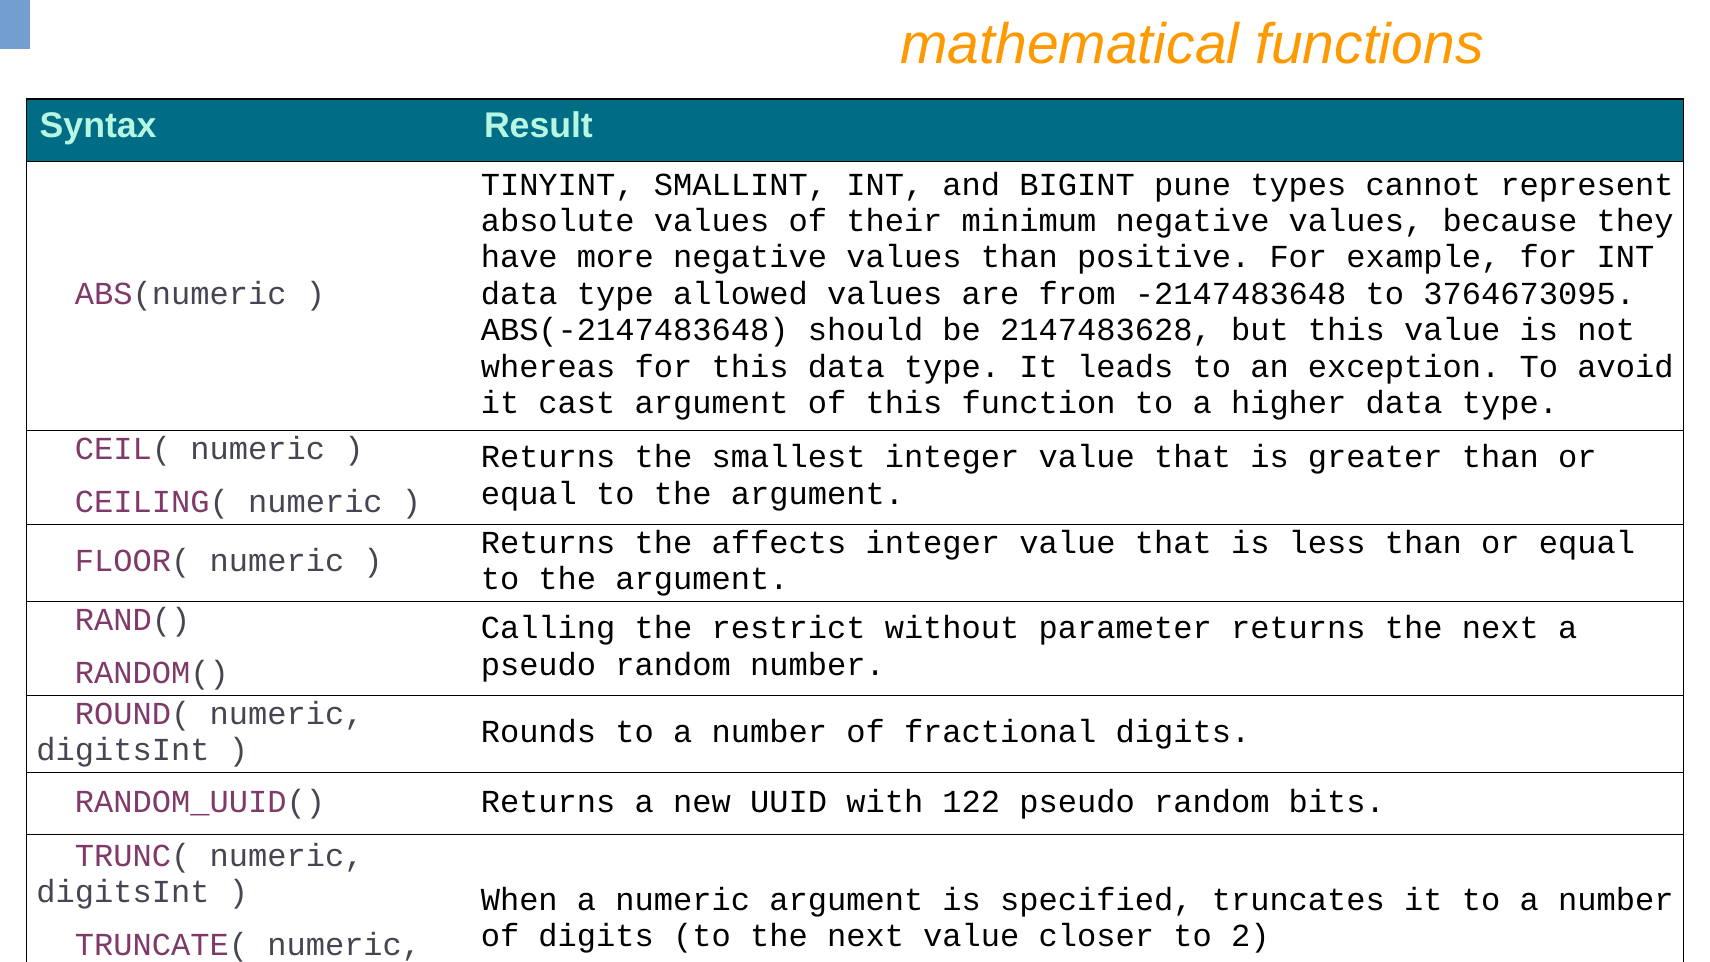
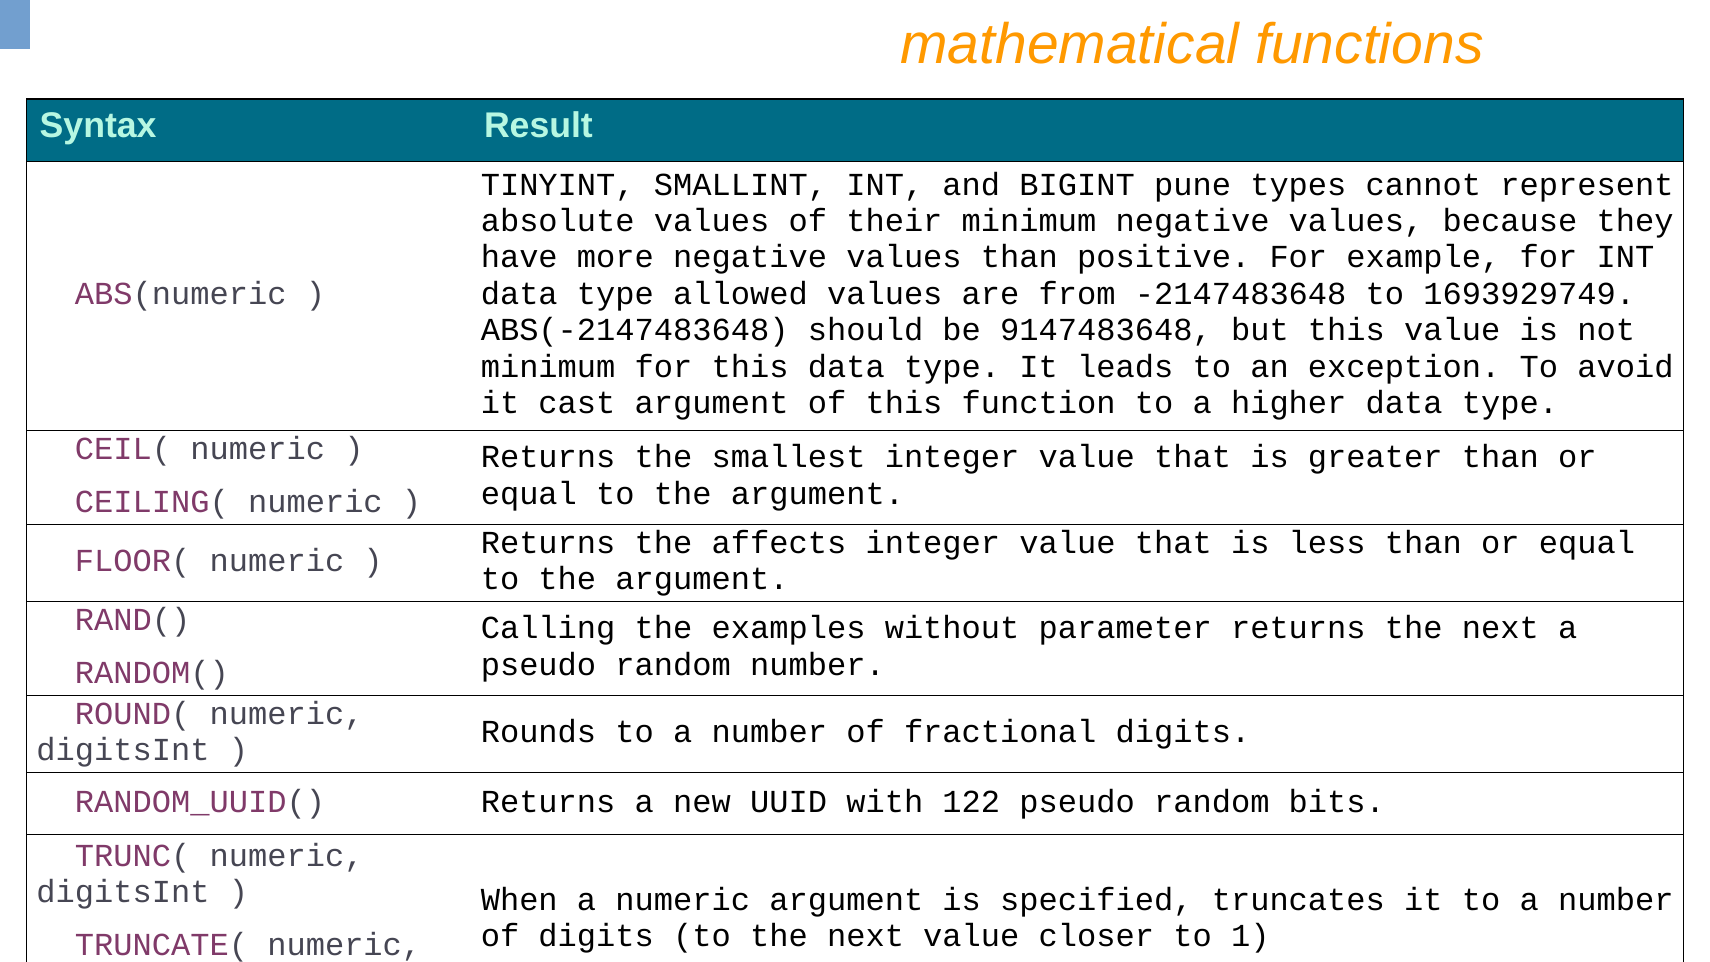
3764673095: 3764673095 -> 1693929749
2147483628: 2147483628 -> 9147483648
whereas at (548, 366): whereas -> minimum
restrict: restrict -> examples
2: 2 -> 1
